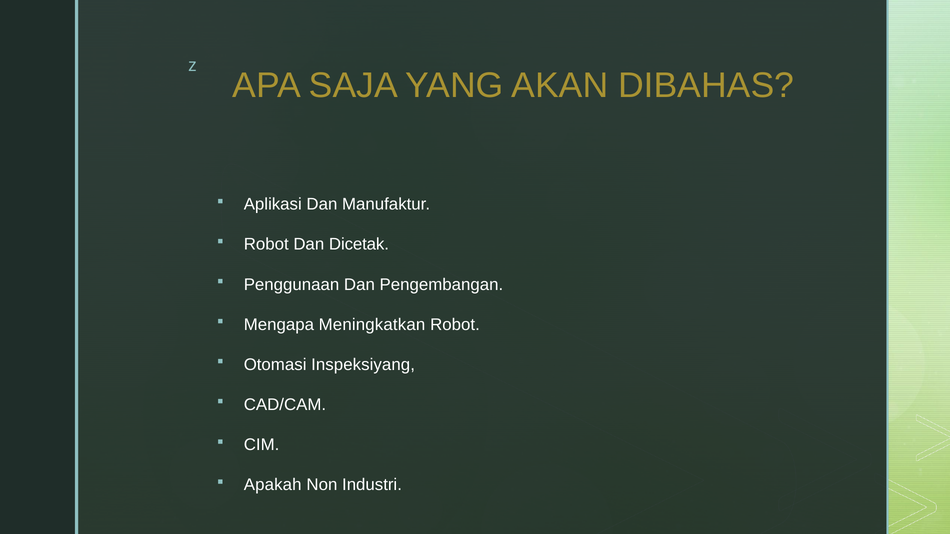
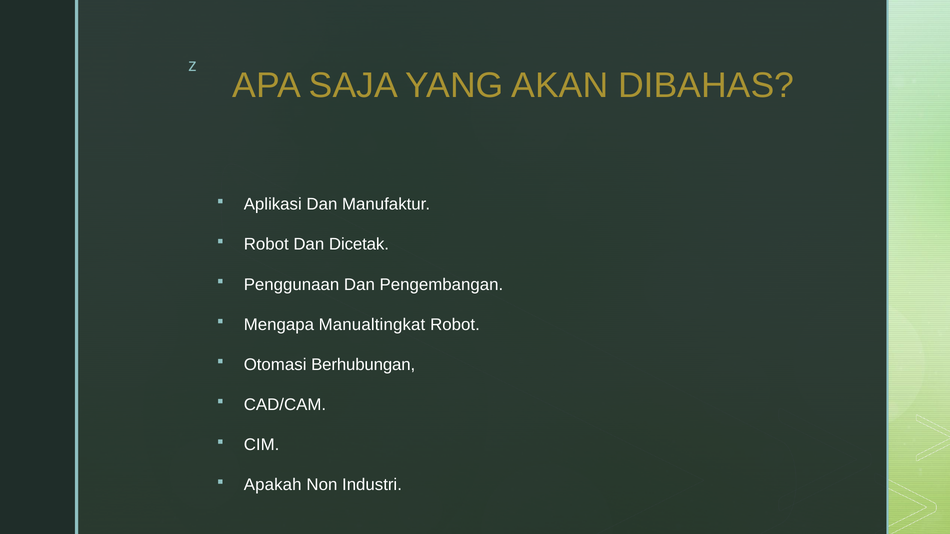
Meningkatkan: Meningkatkan -> Manualtingkat
Inspeksiyang: Inspeksiyang -> Berhubungan
